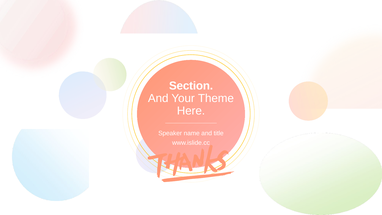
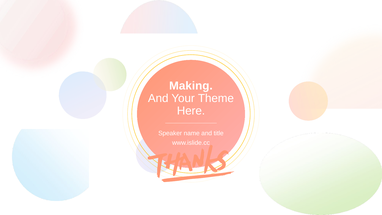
Section: Section -> Making
